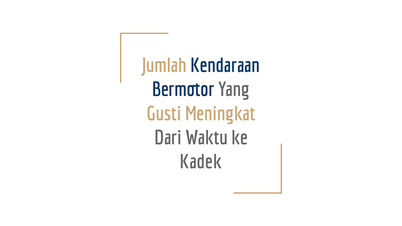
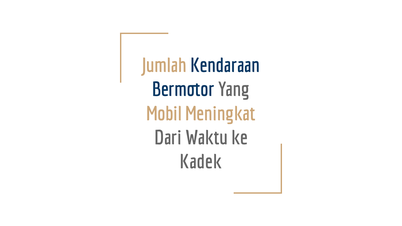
Gusti: Gusti -> Mobil
